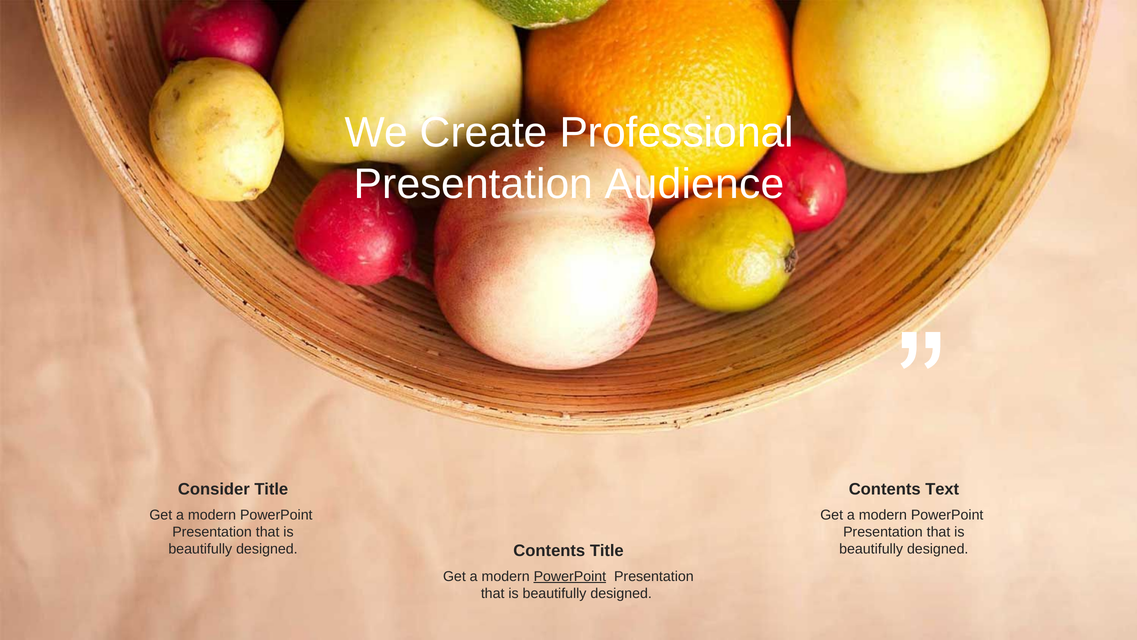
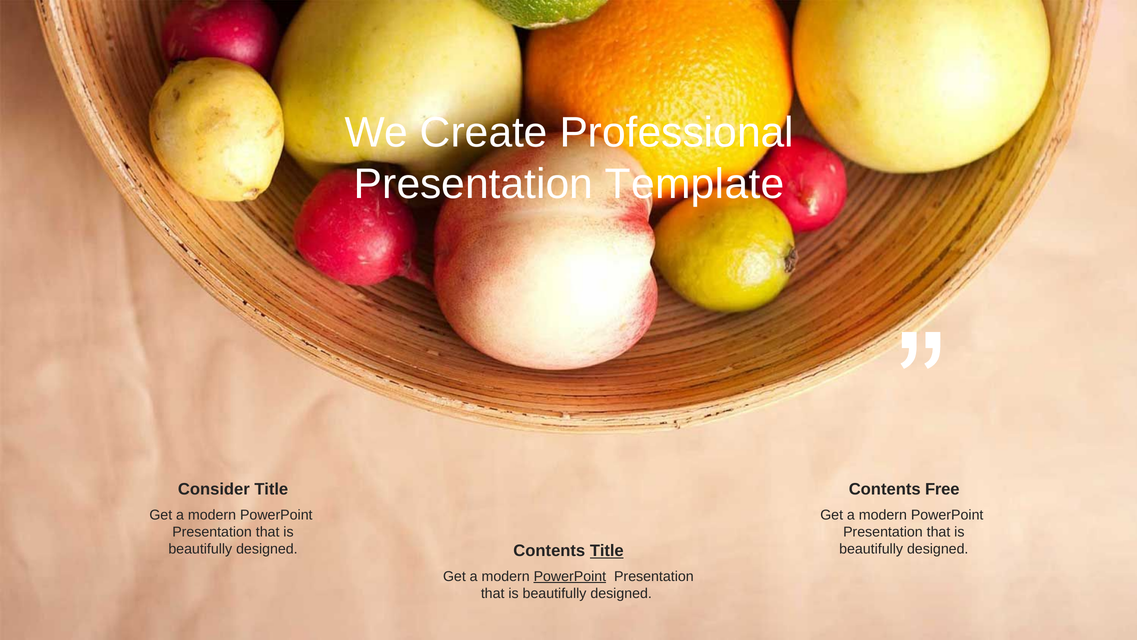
Audience: Audience -> Template
Text: Text -> Free
Title at (607, 550) underline: none -> present
